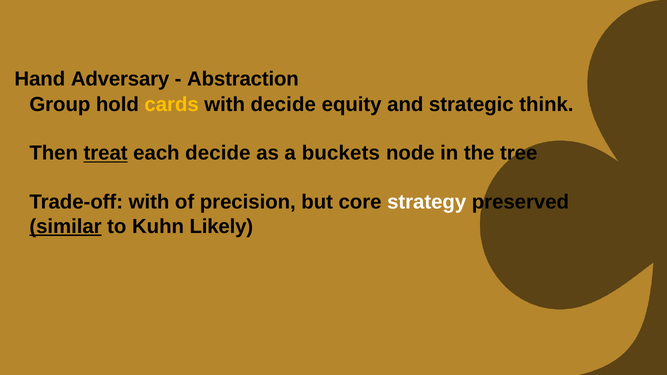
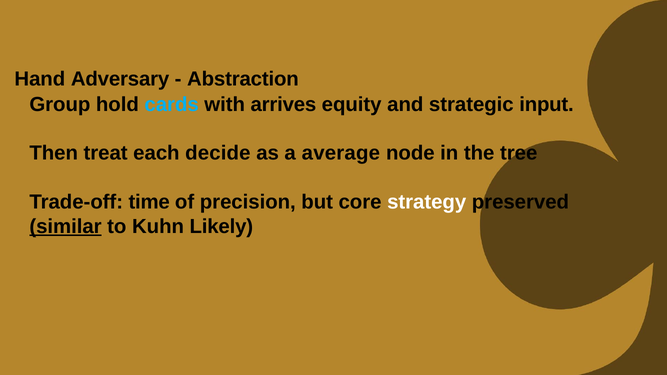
cards colour: yellow -> light blue
with decide: decide -> arrives
think: think -> input
treat underline: present -> none
buckets: buckets -> average
Trade-off with: with -> time
